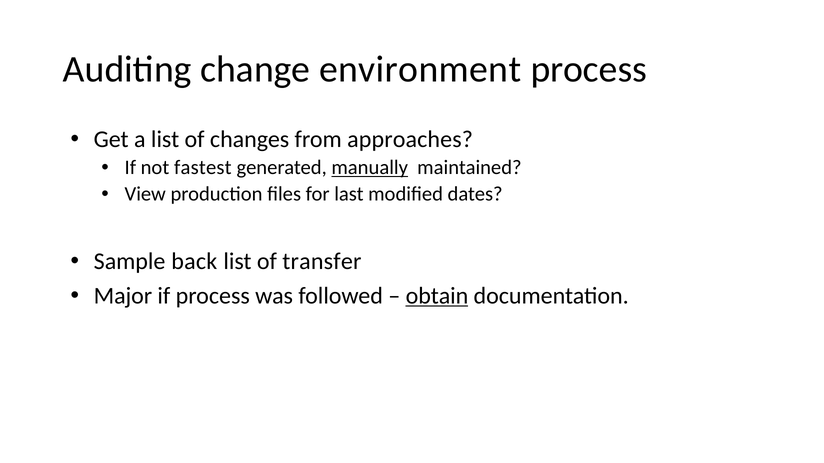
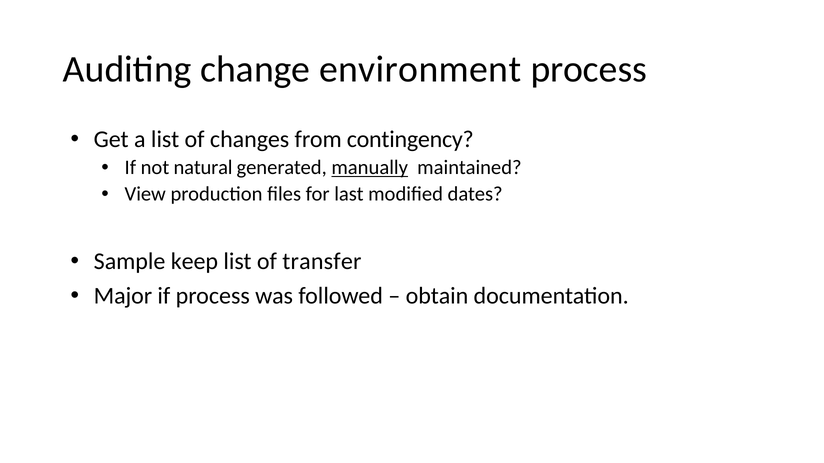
approaches: approaches -> contingency
fastest: fastest -> natural
back: back -> keep
obtain underline: present -> none
